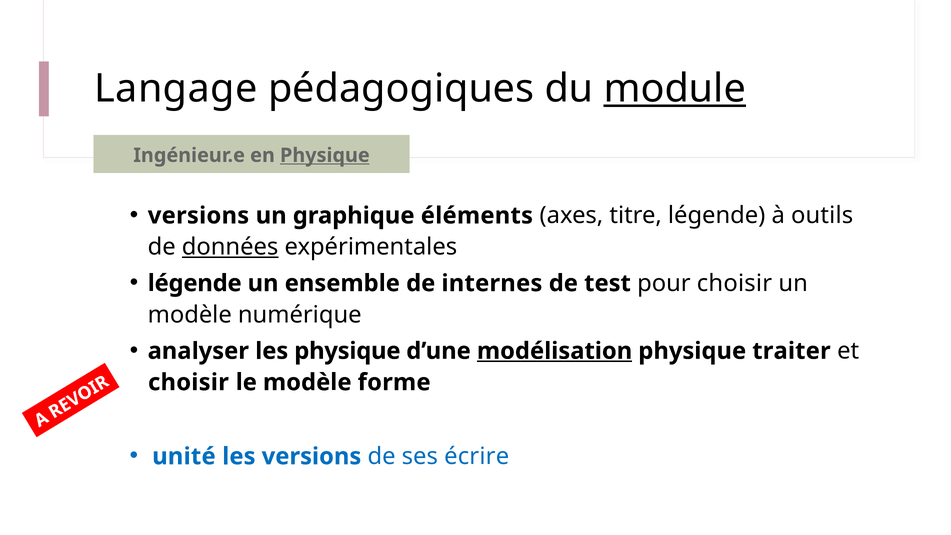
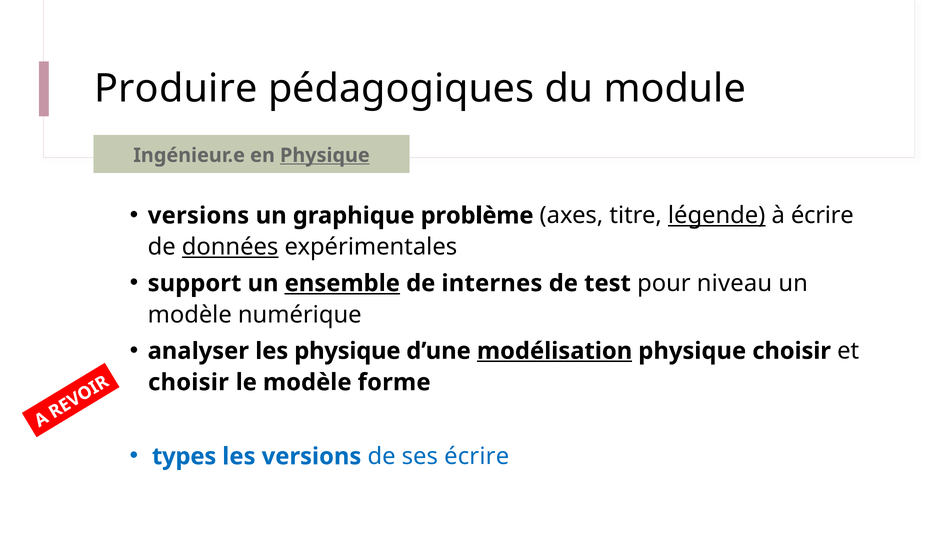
Langage: Langage -> Produire
module underline: present -> none
éléments: éléments -> problème
légende at (717, 216) underline: none -> present
à outils: outils -> écrire
légende at (195, 283): légende -> support
ensemble underline: none -> present
pour choisir: choisir -> niveau
physique traiter: traiter -> choisir
unité: unité -> types
